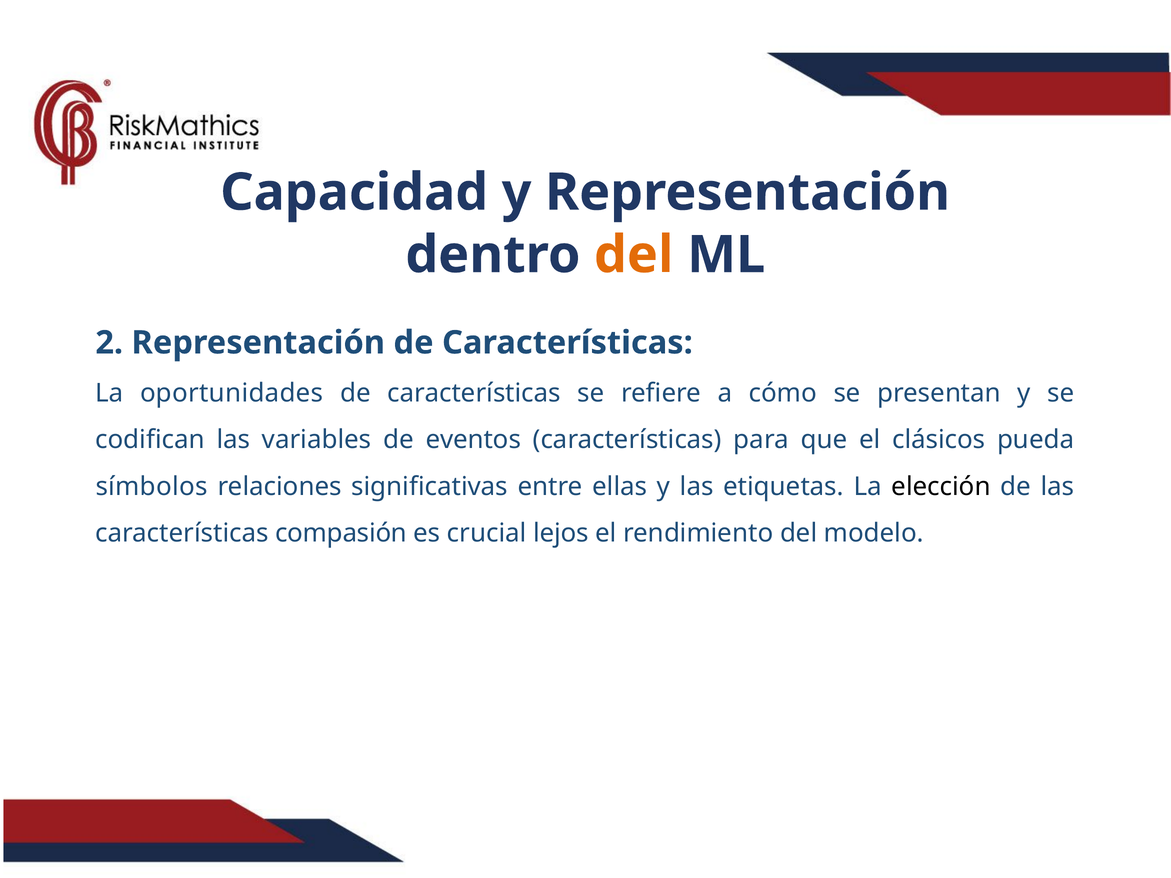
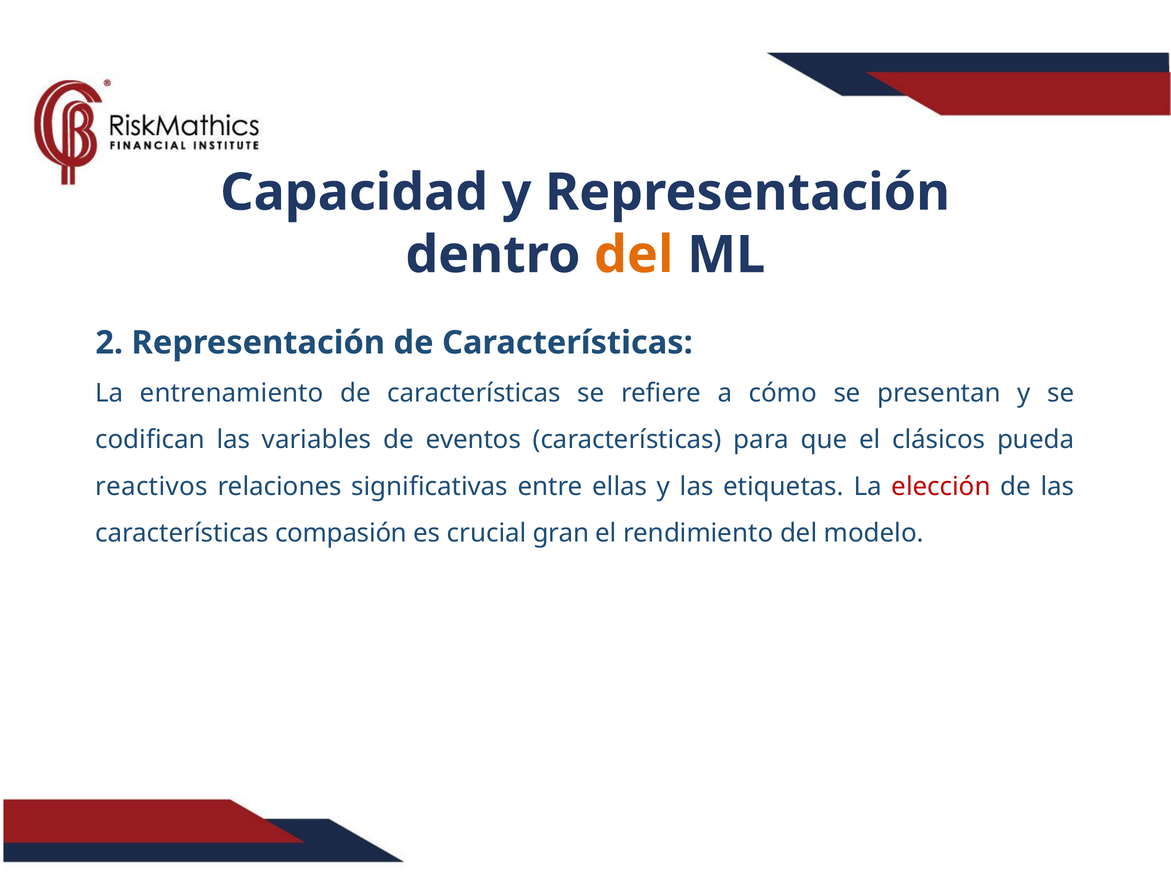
oportunidades: oportunidades -> entrenamiento
símbolos: símbolos -> reactivos
elección colour: black -> red
lejos: lejos -> gran
